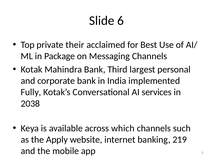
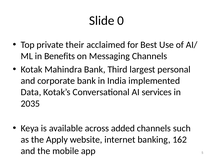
6: 6 -> 0
in Package: Package -> Benefits
Fully at (31, 92): Fully -> Data
2038: 2038 -> 2035
which: which -> added
219: 219 -> 162
